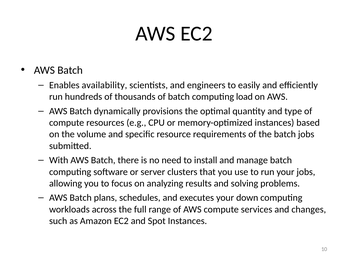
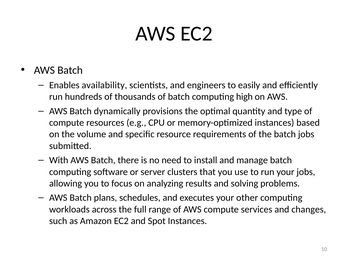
load: load -> high
down: down -> other
